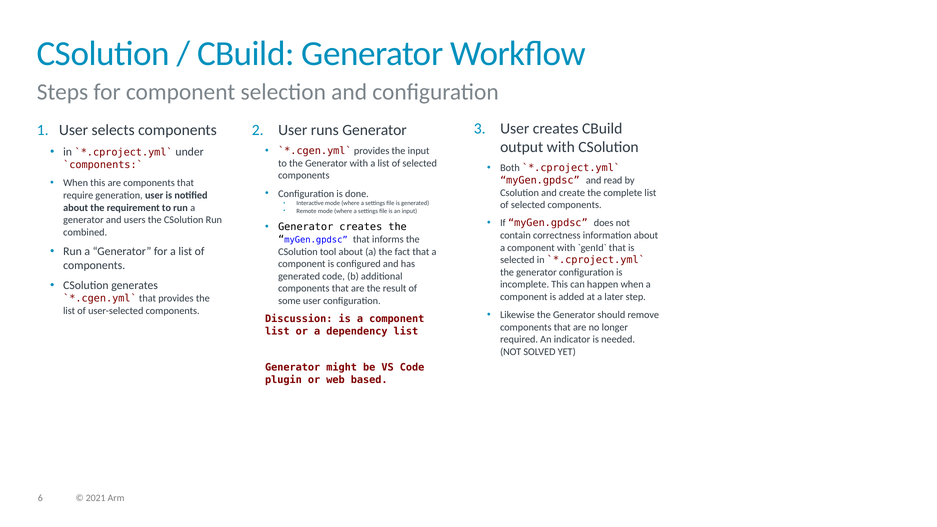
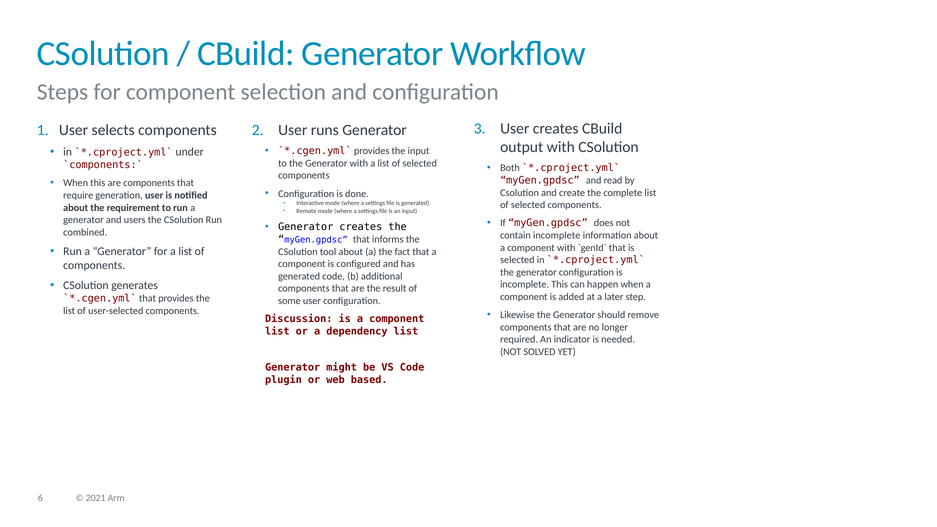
contain correctness: correctness -> incomplete
